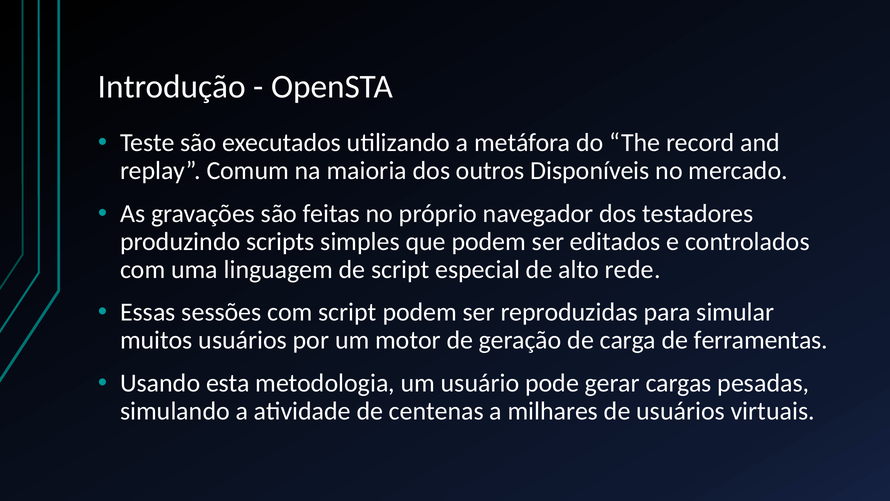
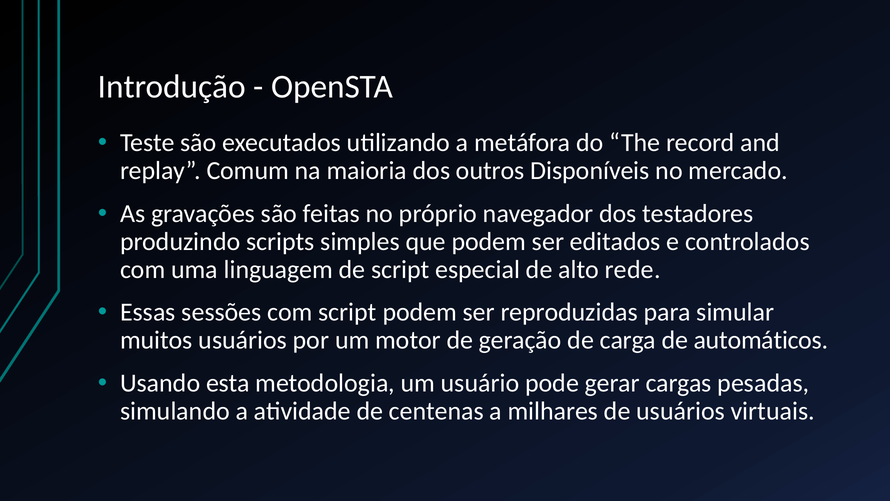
ferramentas: ferramentas -> automáticos
